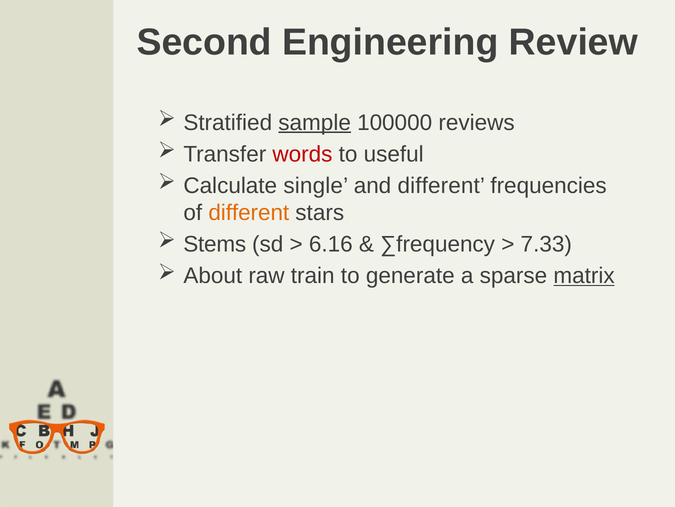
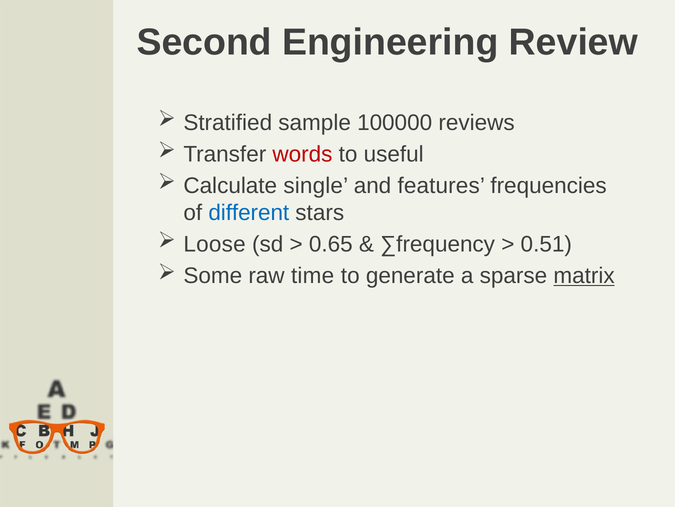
sample underline: present -> none
and different: different -> features
different at (249, 212) colour: orange -> blue
Stems: Stems -> Loose
6.16: 6.16 -> 0.65
7.33: 7.33 -> 0.51
About: About -> Some
train: train -> time
